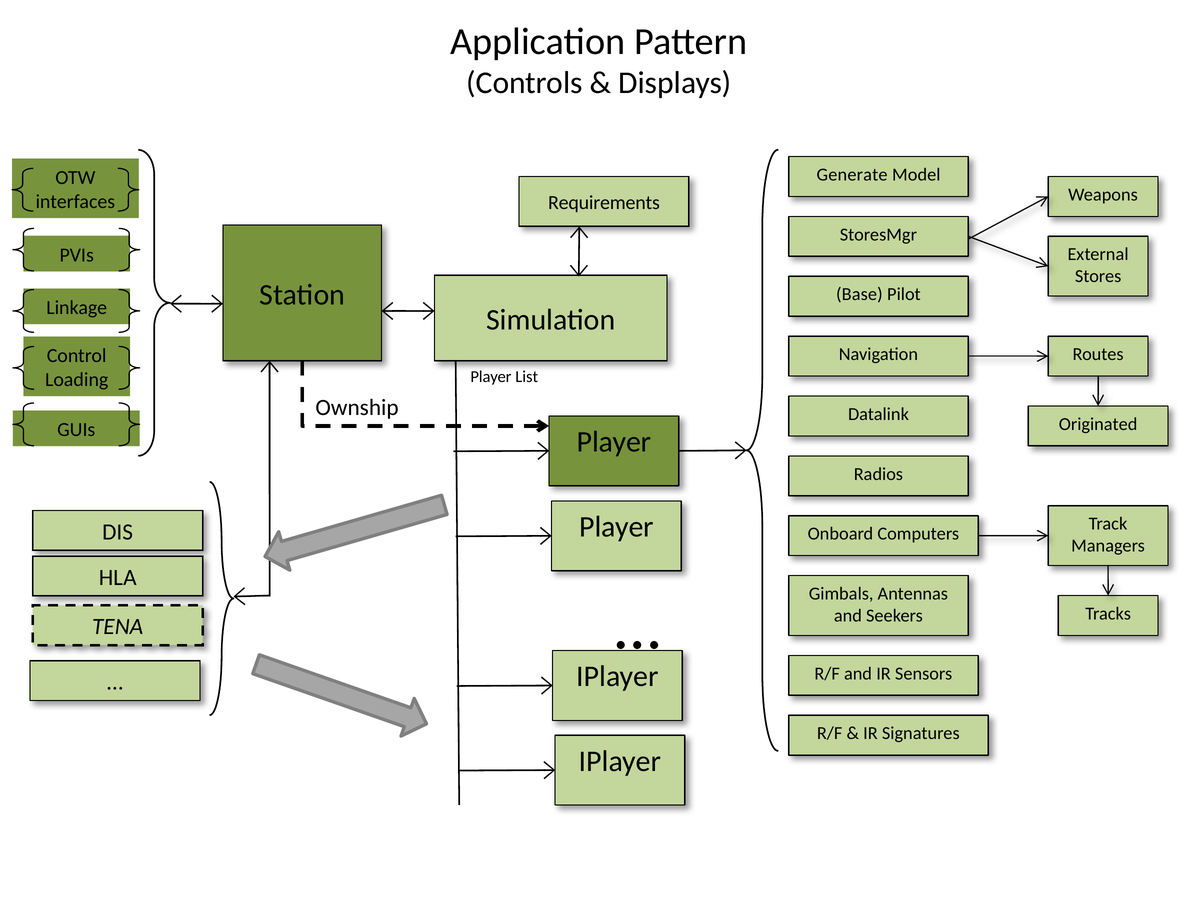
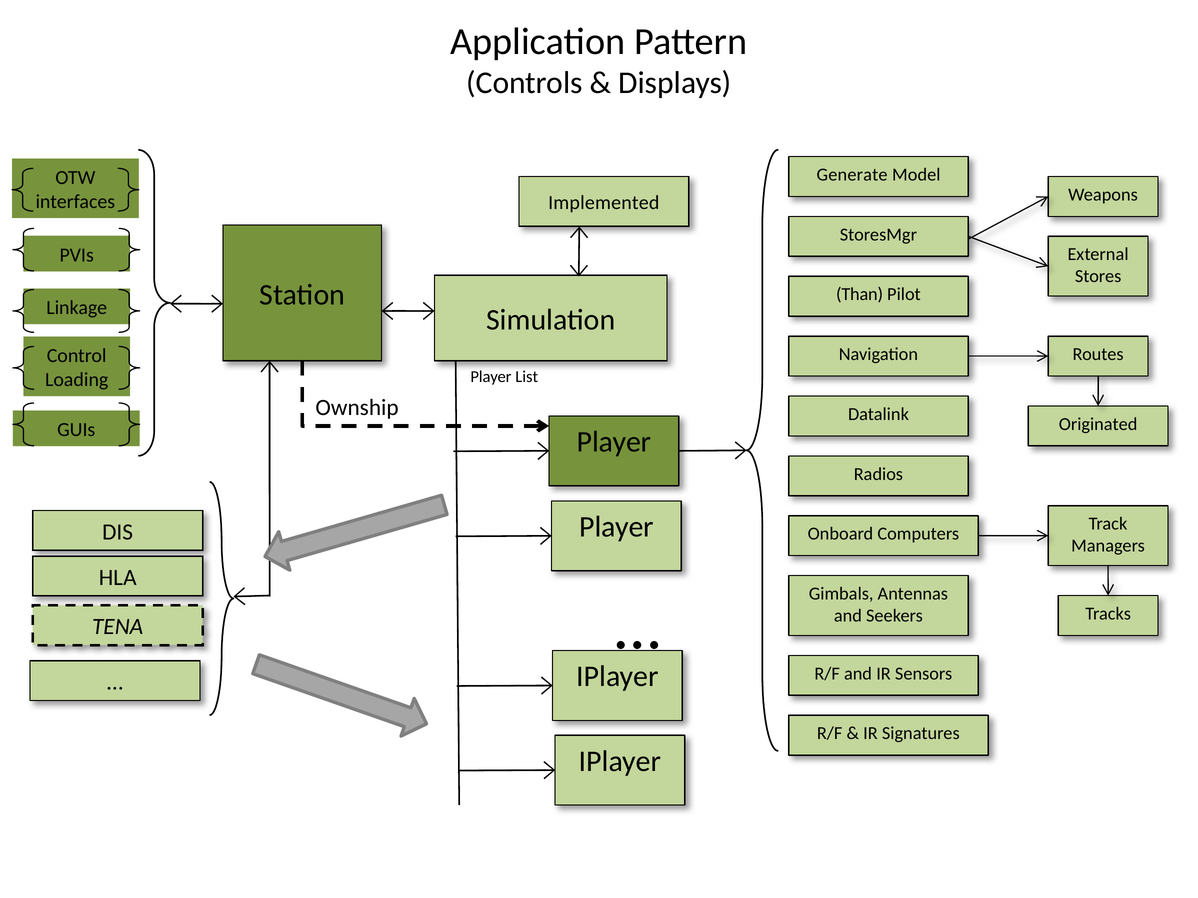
Requirements: Requirements -> Implemented
Base: Base -> Than
